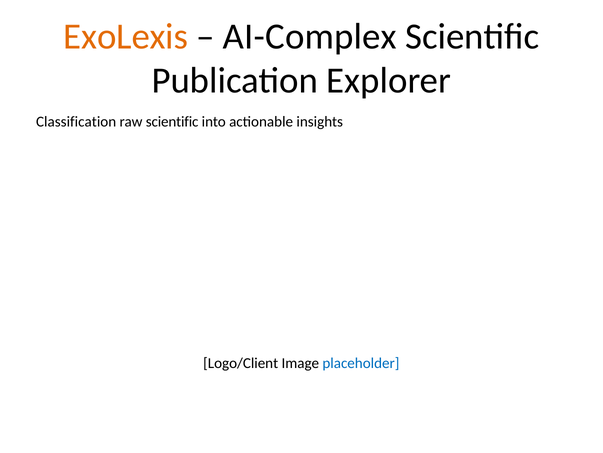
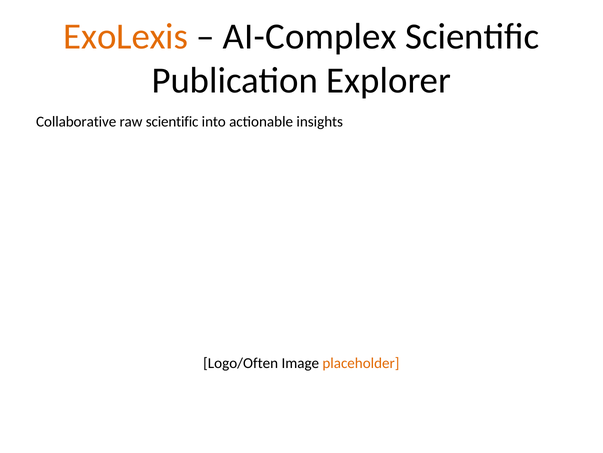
Classification: Classification -> Collaborative
Logo/Client: Logo/Client -> Logo/Often
placeholder colour: blue -> orange
